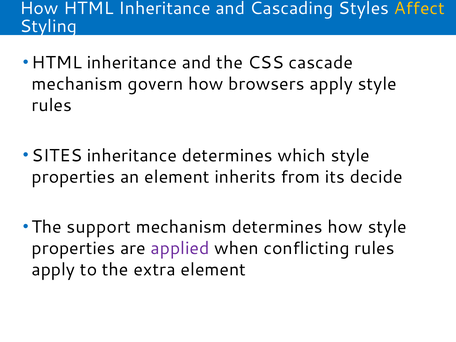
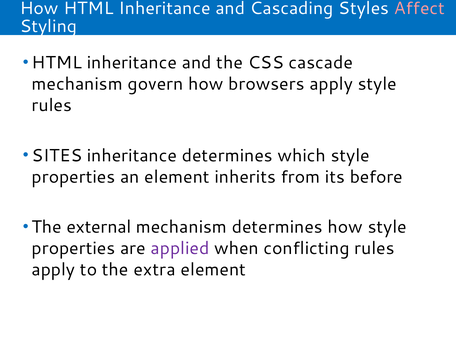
Affect colour: yellow -> pink
decide: decide -> before
support: support -> external
